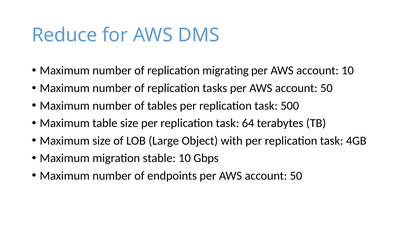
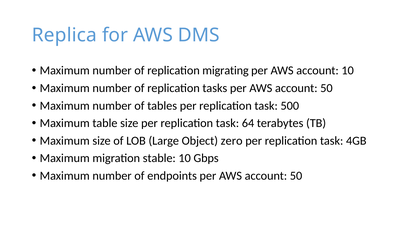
Reduce: Reduce -> Replica
with: with -> zero
